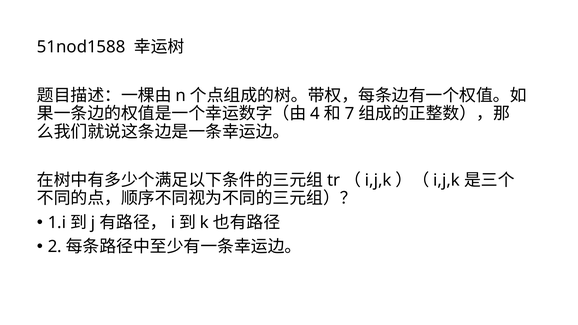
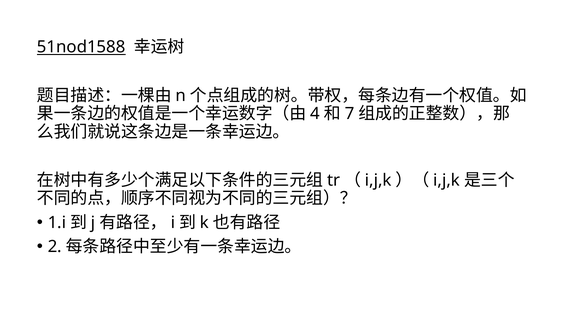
51nod1588 underline: none -> present
